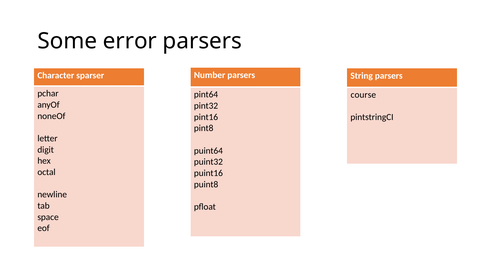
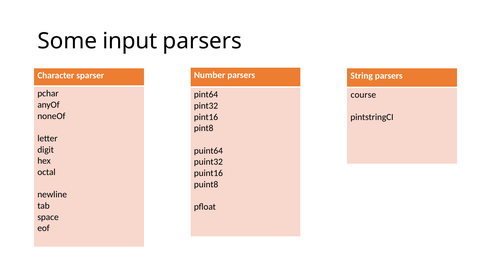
error: error -> input
